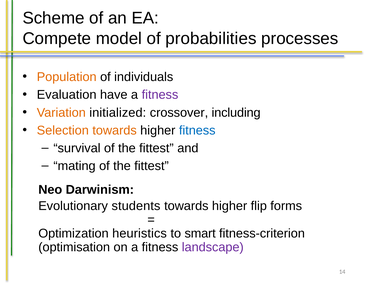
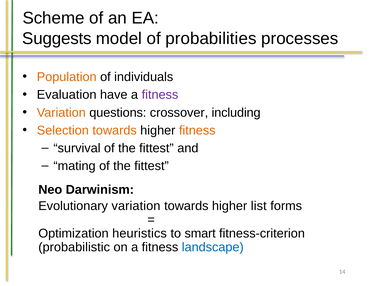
Compete: Compete -> Suggests
initialized: initialized -> questions
fitness at (197, 130) colour: blue -> orange
Evolutionary students: students -> variation
flip: flip -> list
optimisation: optimisation -> probabilistic
landscape colour: purple -> blue
